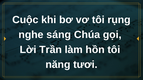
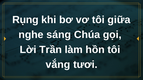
Cuộc: Cuộc -> Rụng
rụng: rụng -> giữa
năng: năng -> vắng
